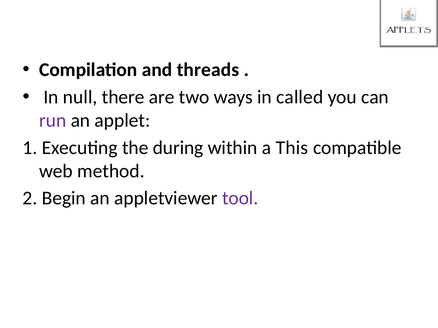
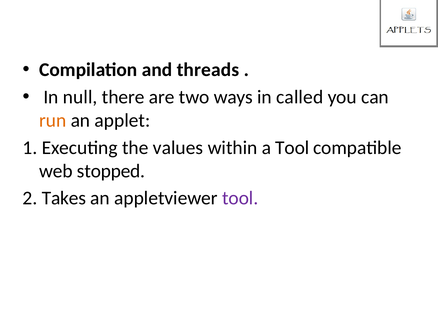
run colour: purple -> orange
during: during -> values
a This: This -> Tool
method: method -> stopped
Begin: Begin -> Takes
